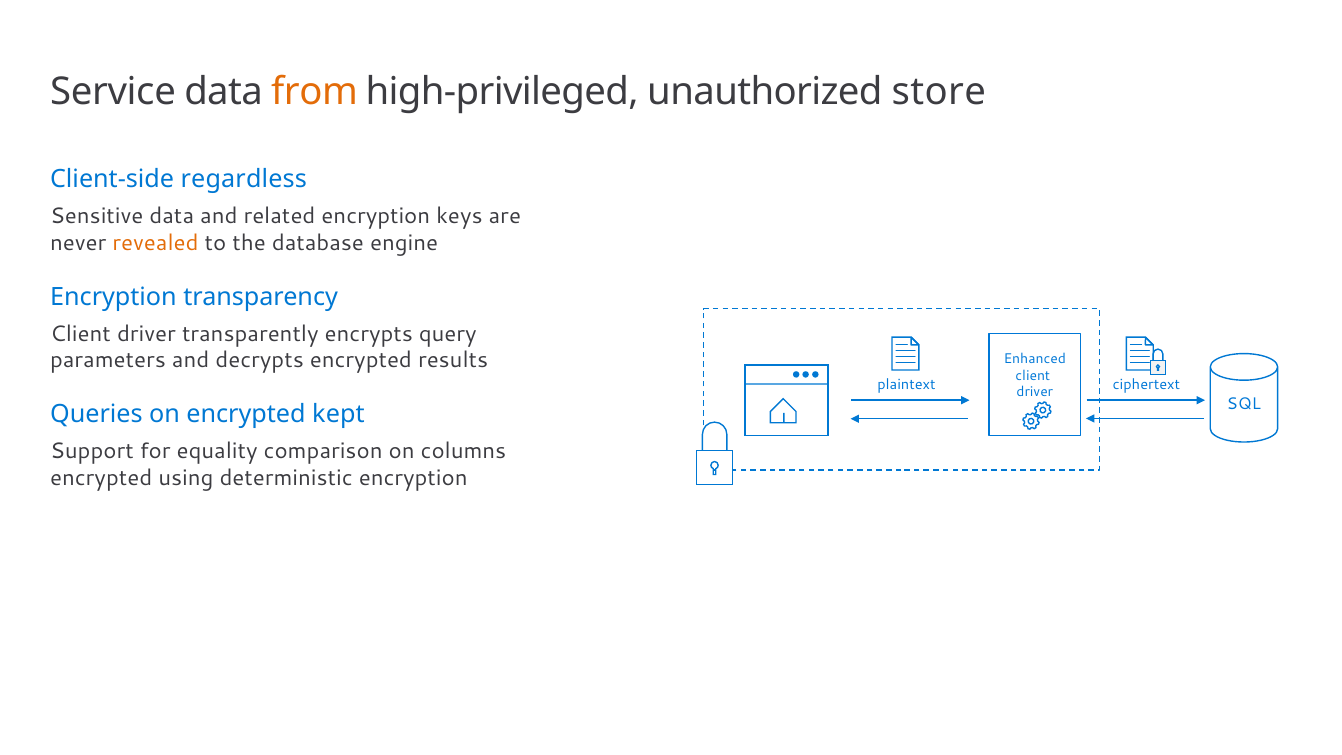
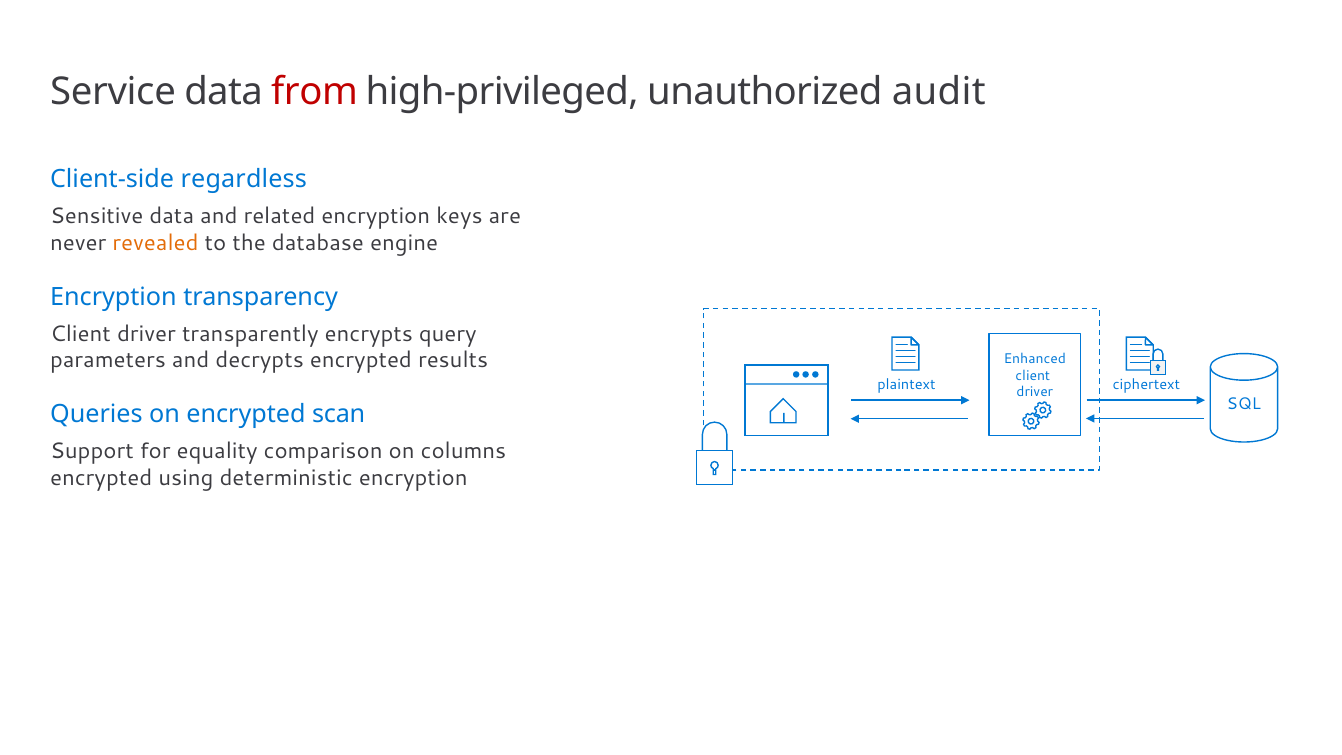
from colour: orange -> red
store: store -> audit
kept: kept -> scan
